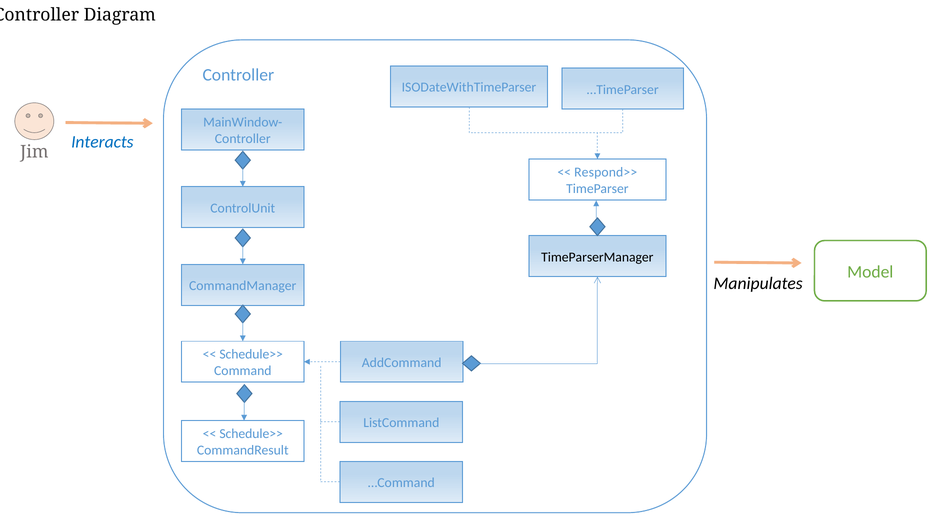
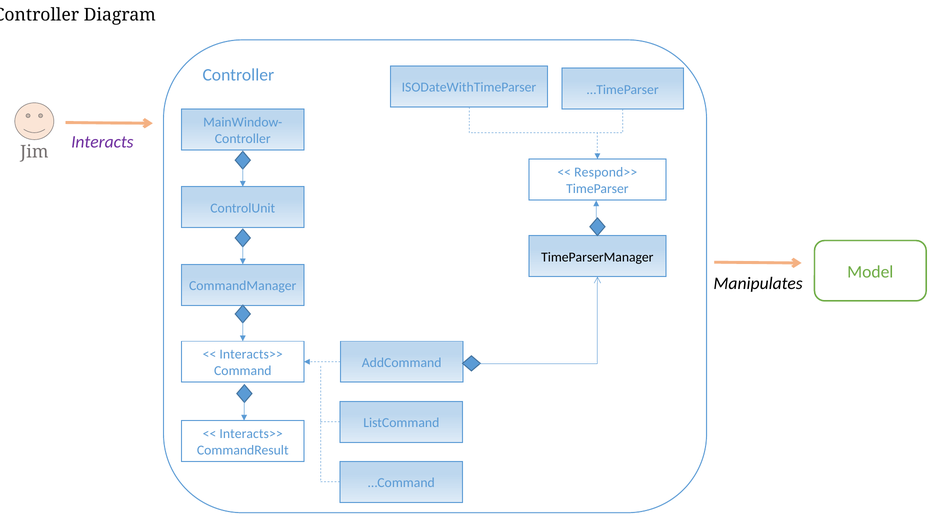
Interacts colour: blue -> purple
Schedule>> at (251, 355): Schedule>> -> Interacts>>
Schedule>> at (251, 434): Schedule>> -> Interacts>>
